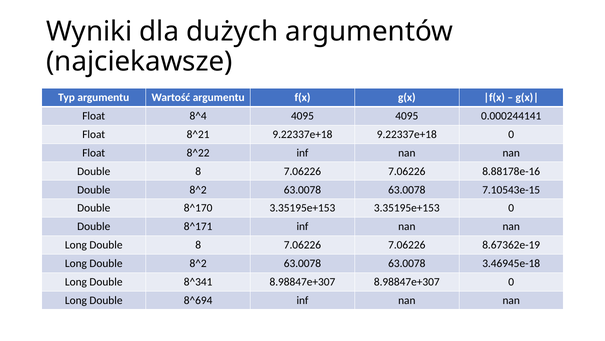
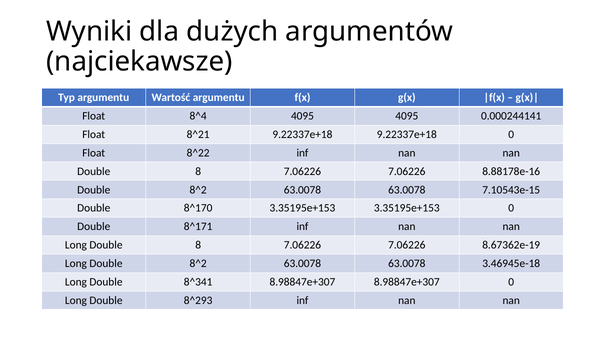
8^694: 8^694 -> 8^293
